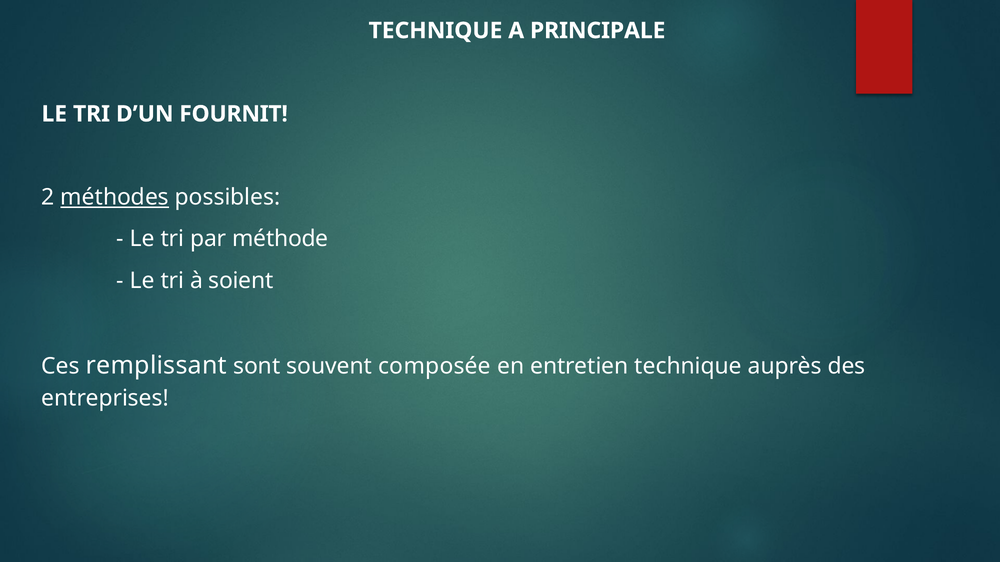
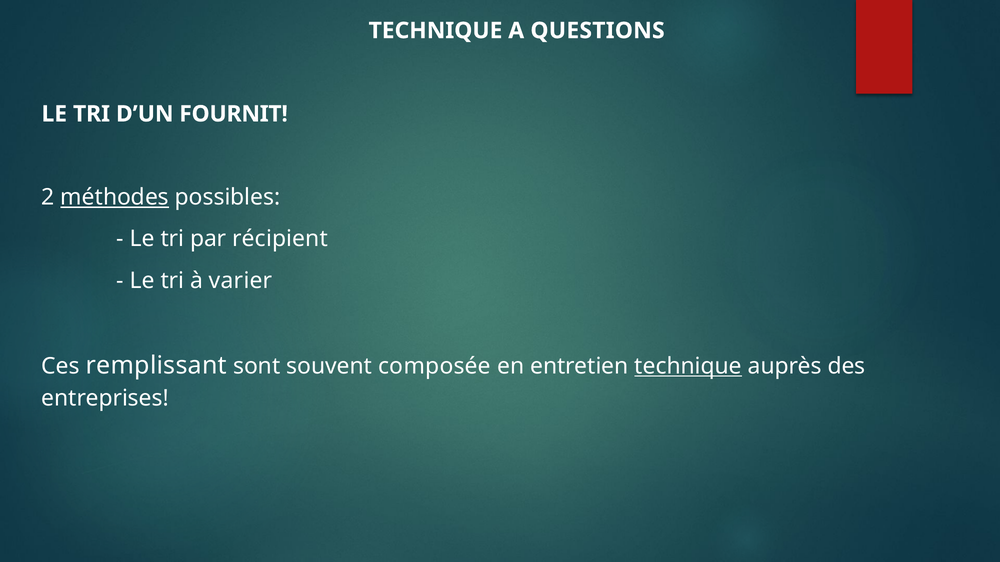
PRINCIPALE: PRINCIPALE -> QUESTIONS
méthode: méthode -> récipient
soient: soient -> varier
technique at (688, 366) underline: none -> present
